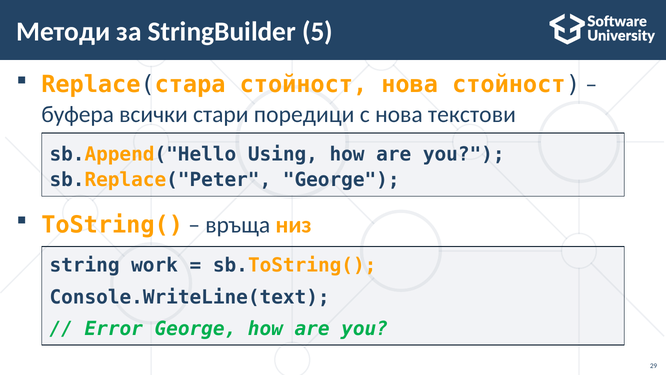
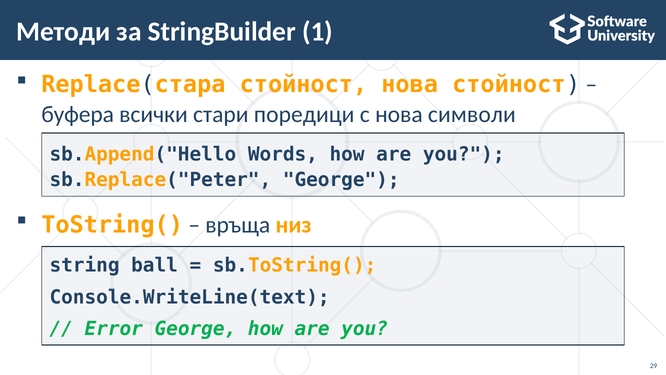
5: 5 -> 1
текстови: текстови -> символи
Using: Using -> Words
work: work -> ball
